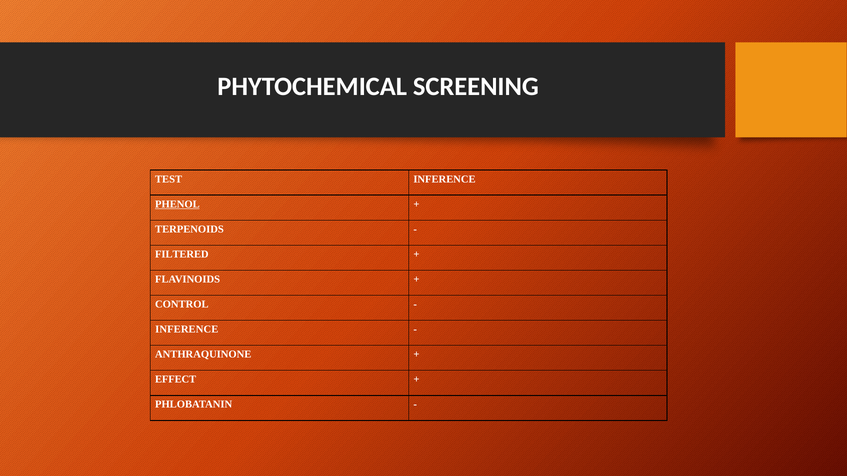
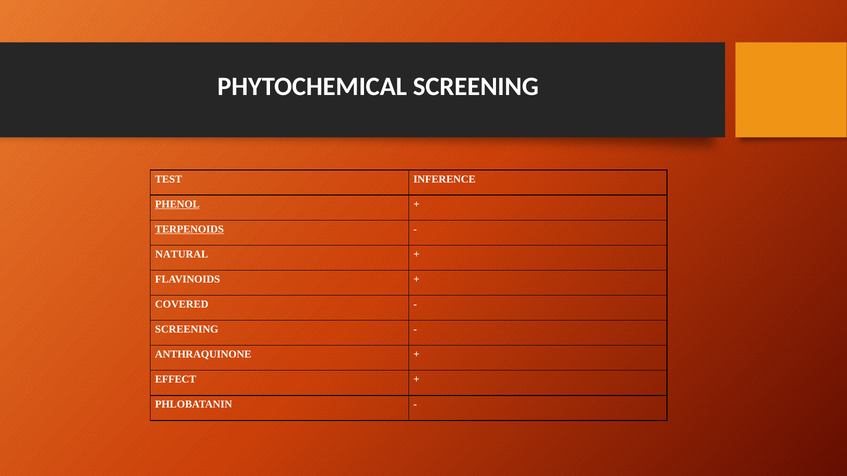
TERPENOIDS underline: none -> present
FILTERED: FILTERED -> NATURAL
CONTROL: CONTROL -> COVERED
INFERENCE at (187, 330): INFERENCE -> SCREENING
